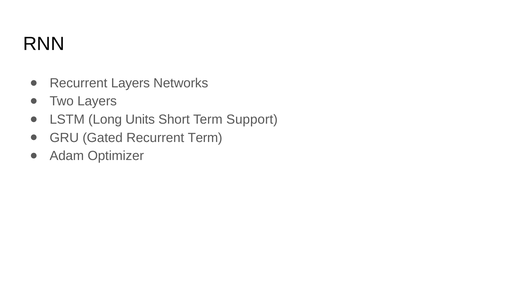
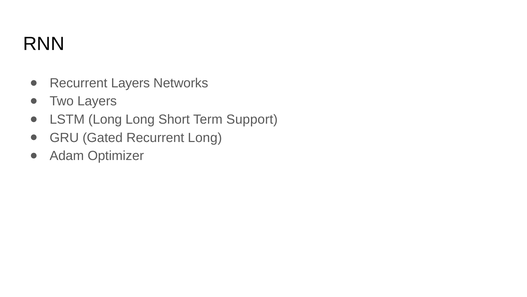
Long Units: Units -> Long
Recurrent Term: Term -> Long
